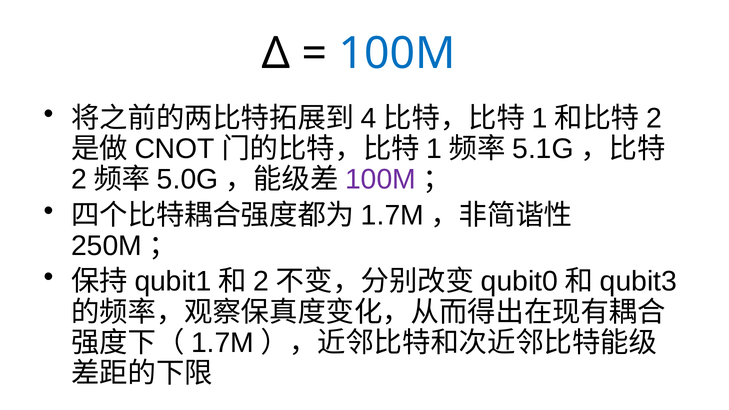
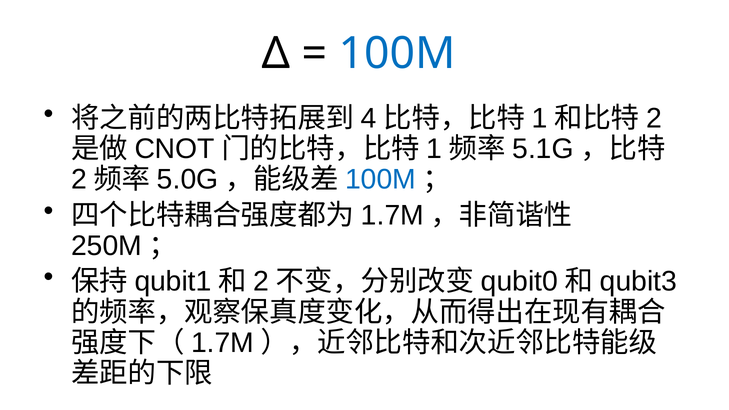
100M at (381, 180) colour: purple -> blue
